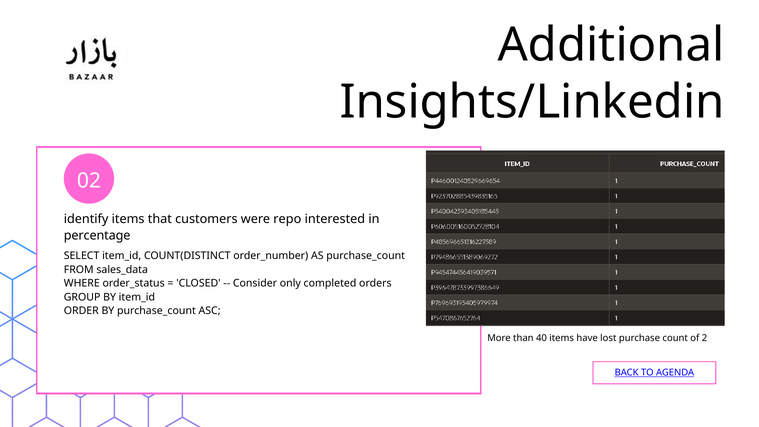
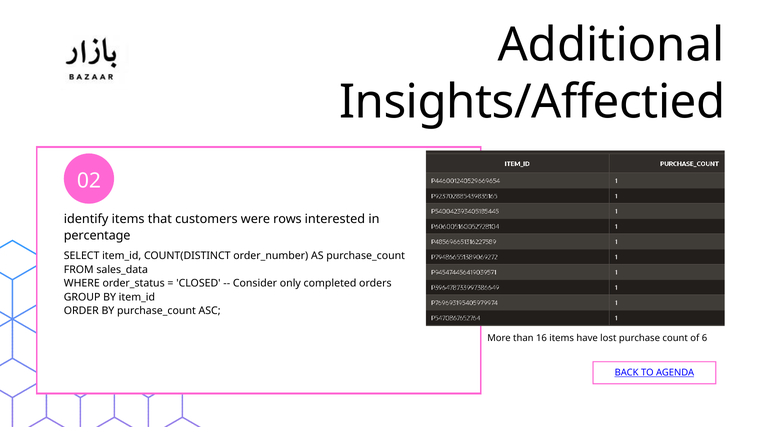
Insights/Linkedin: Insights/Linkedin -> Insights/Affectied
repo: repo -> rows
40: 40 -> 16
2: 2 -> 6
